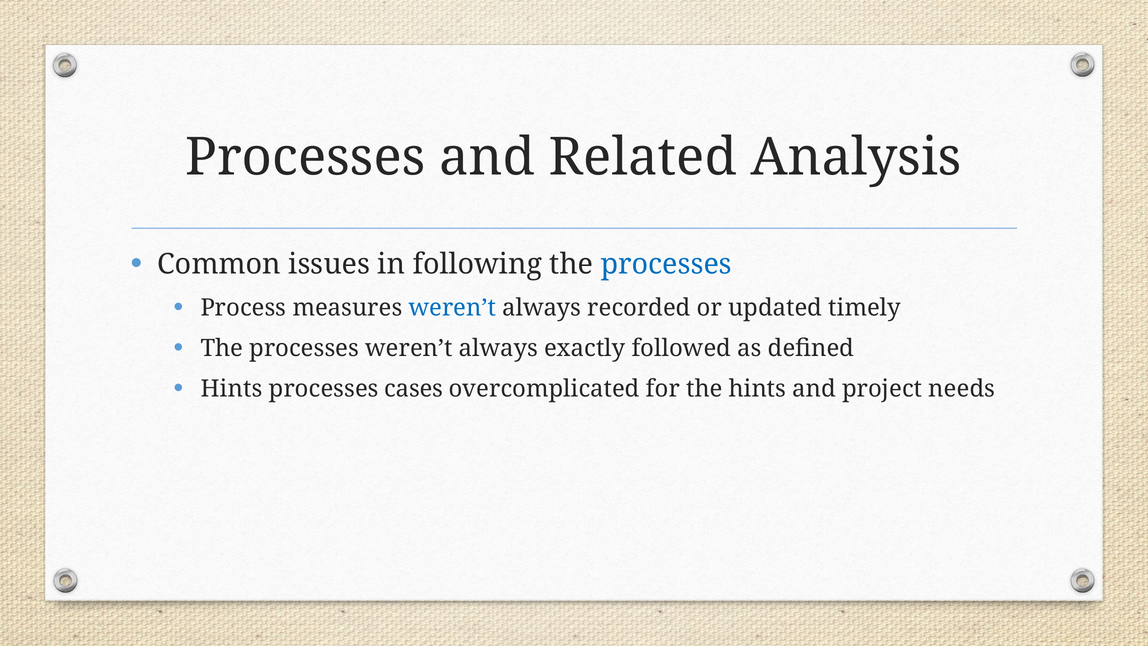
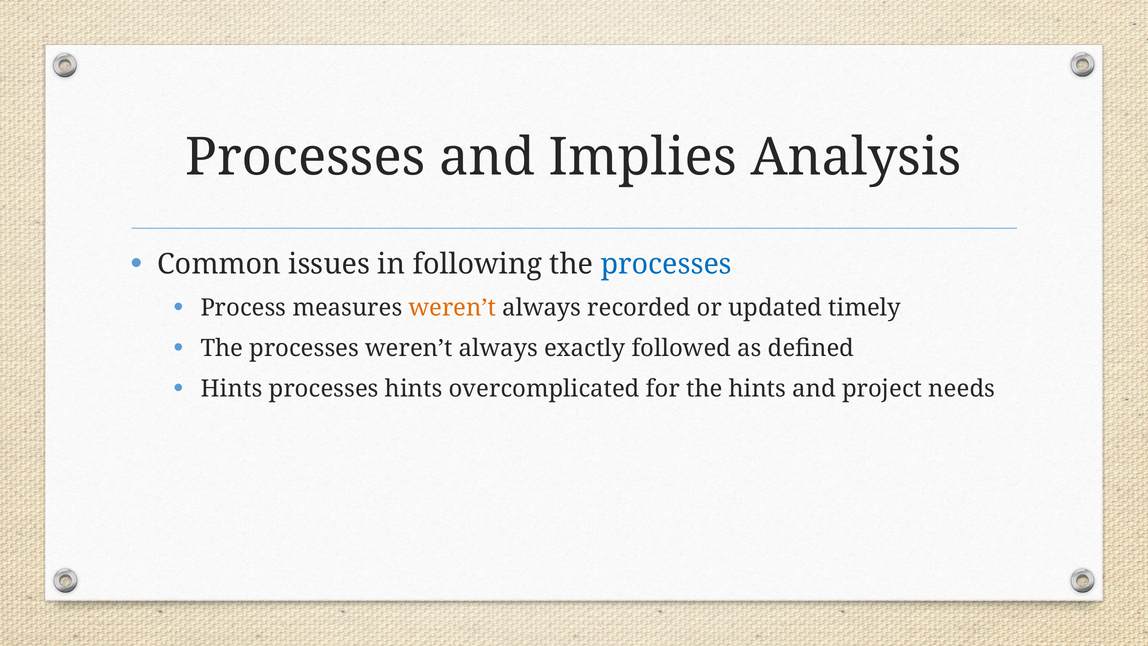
Related: Related -> Implies
weren’t at (452, 308) colour: blue -> orange
processes cases: cases -> hints
